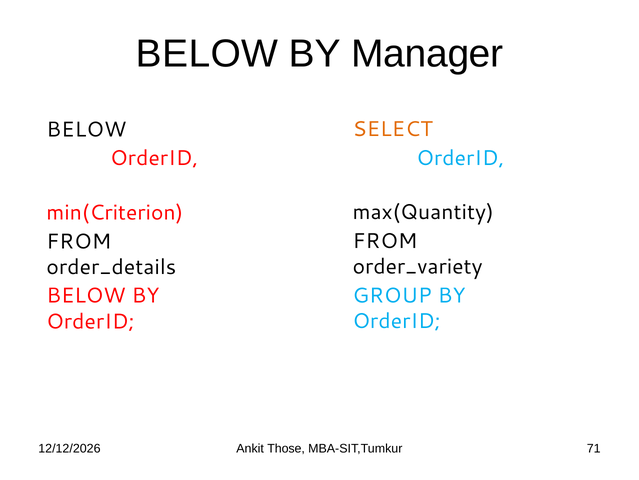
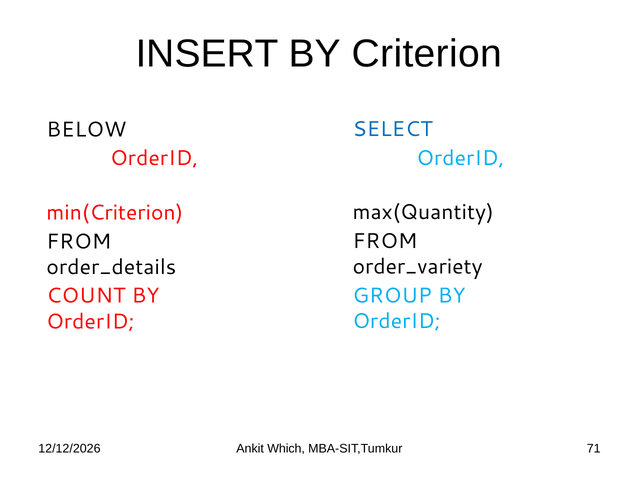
BELOW at (207, 54): BELOW -> INSERT
Manager: Manager -> Criterion
SELECT colour: orange -> blue
BELOW at (86, 295): BELOW -> COUNT
Those: Those -> Which
